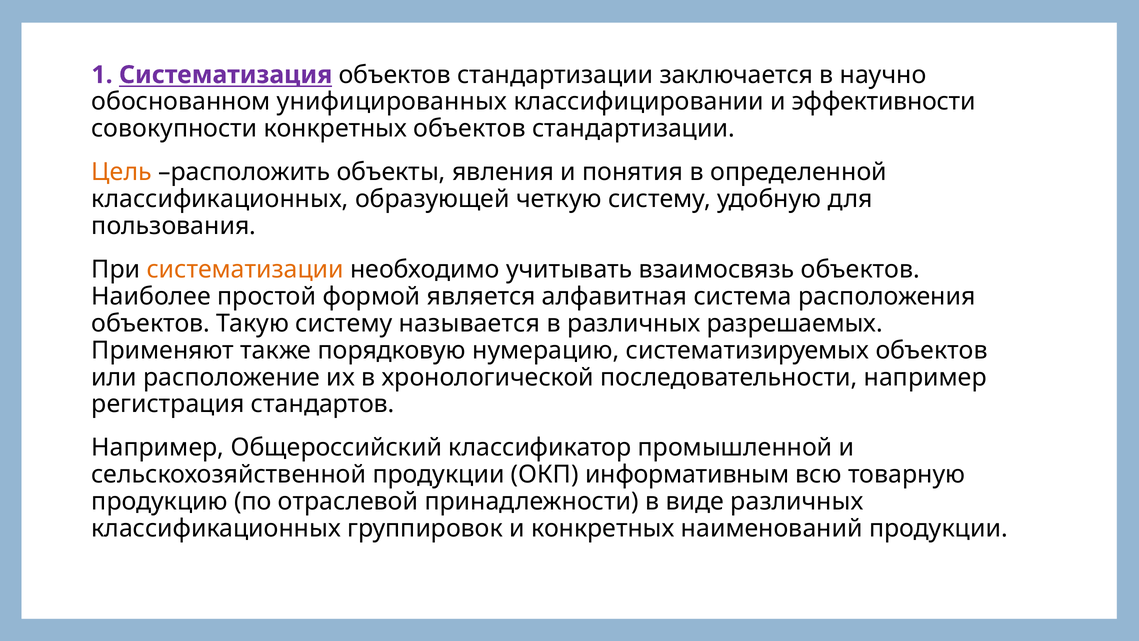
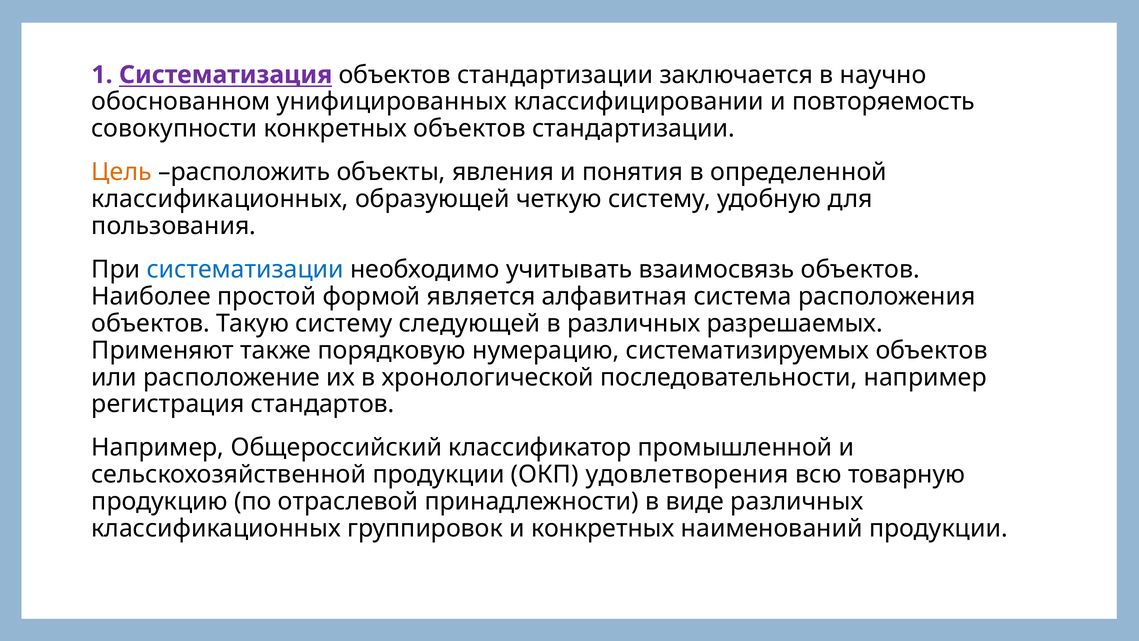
эффективности: эффективности -> повторяемость
систематизации colour: orange -> blue
называется: называется -> следующей
информативным: информативным -> удовлетворения
